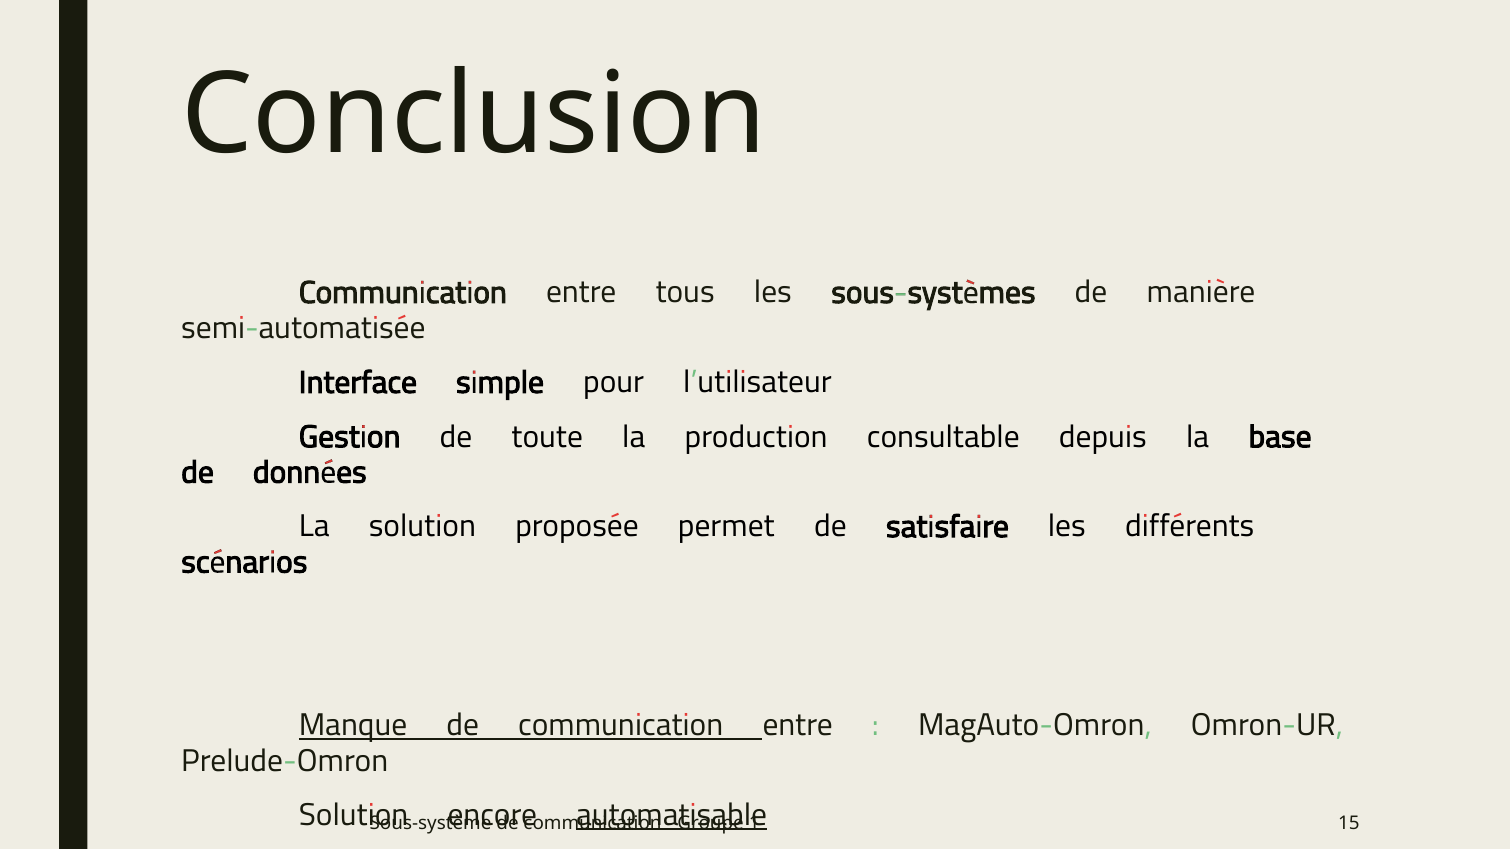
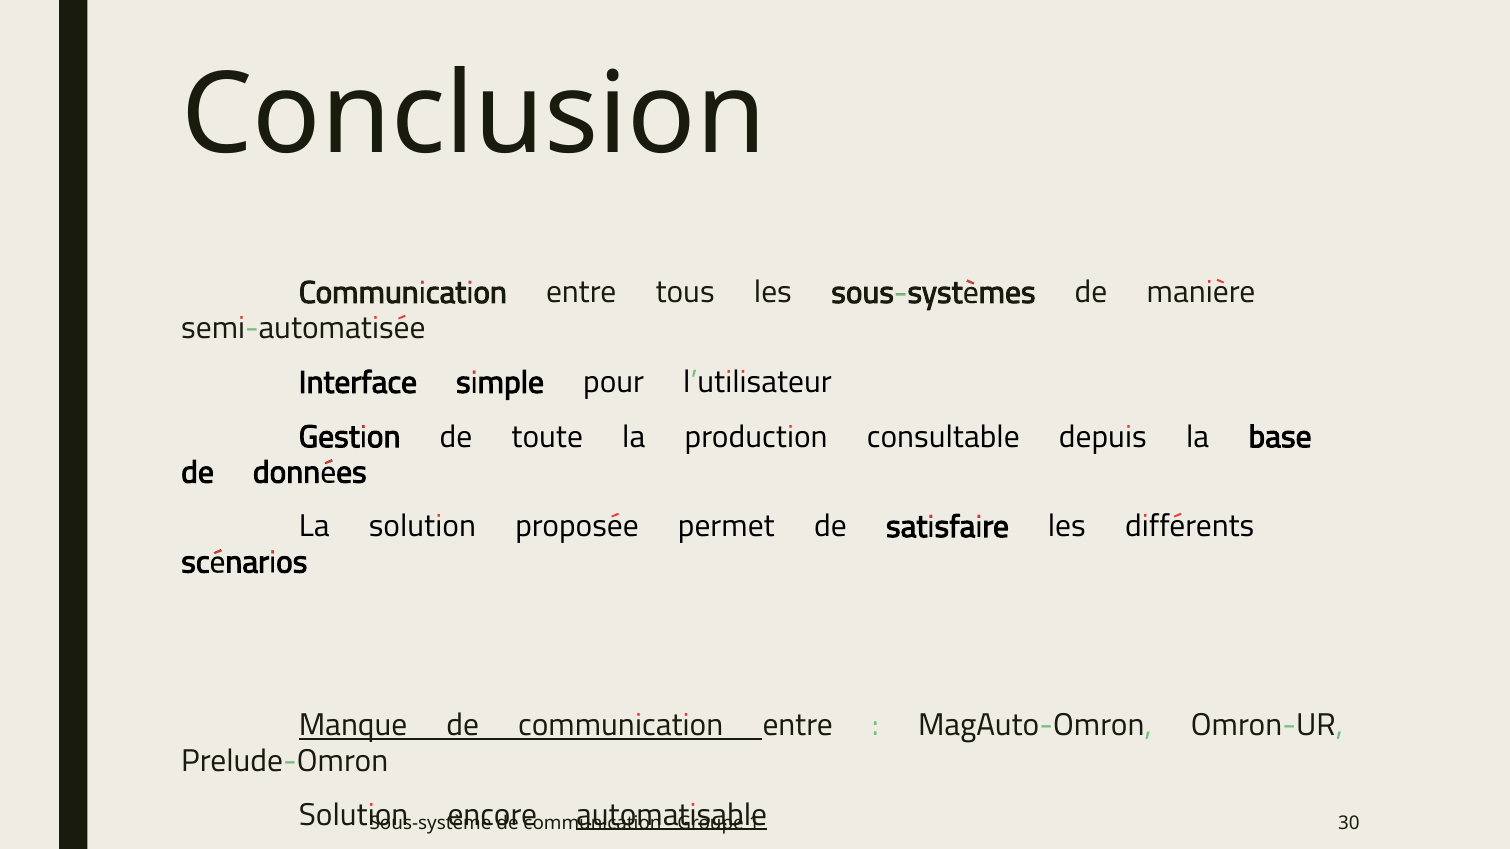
15: 15 -> 30
